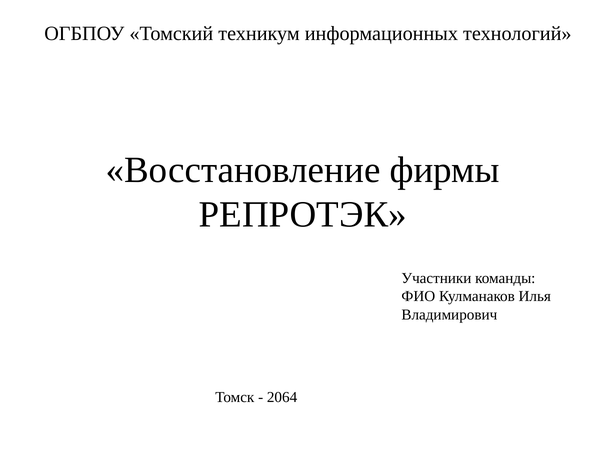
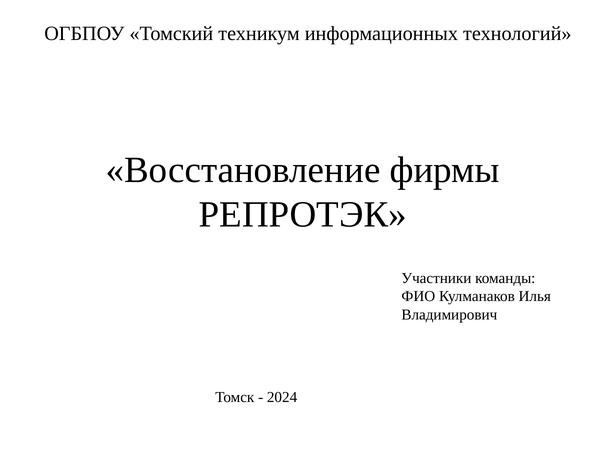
2064: 2064 -> 2024
